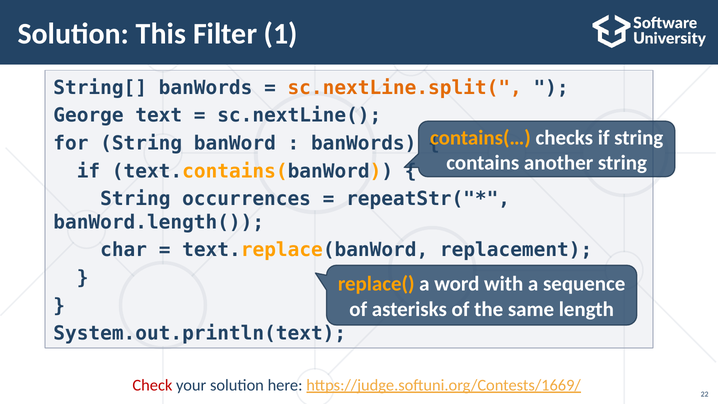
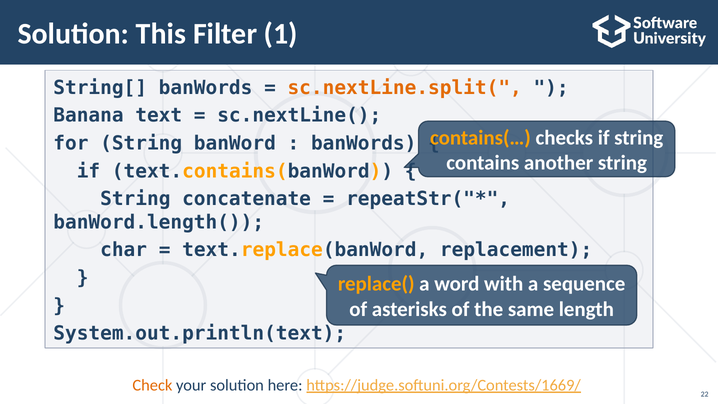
George: George -> Banana
occurrences: occurrences -> concatenate
Check colour: red -> orange
